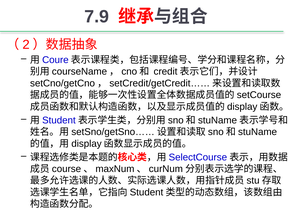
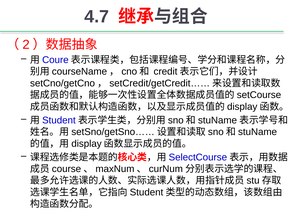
7.9: 7.9 -> 4.7
